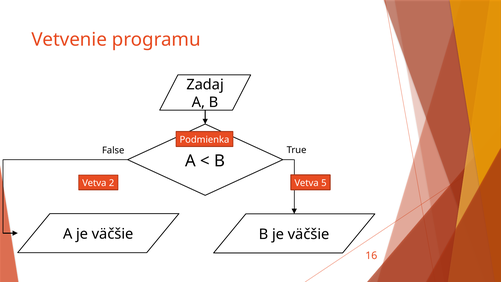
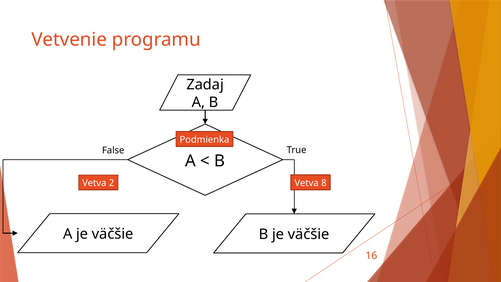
5: 5 -> 8
